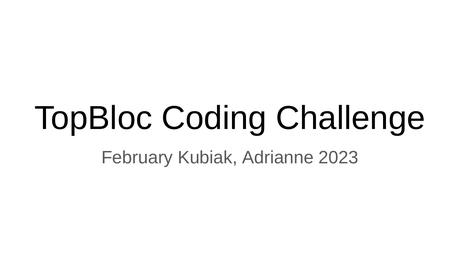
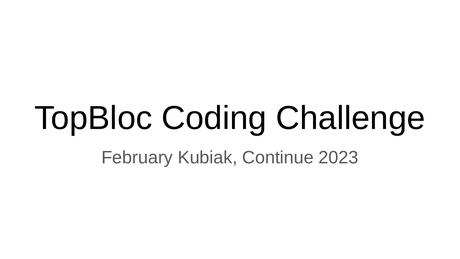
Adrianne: Adrianne -> Continue
